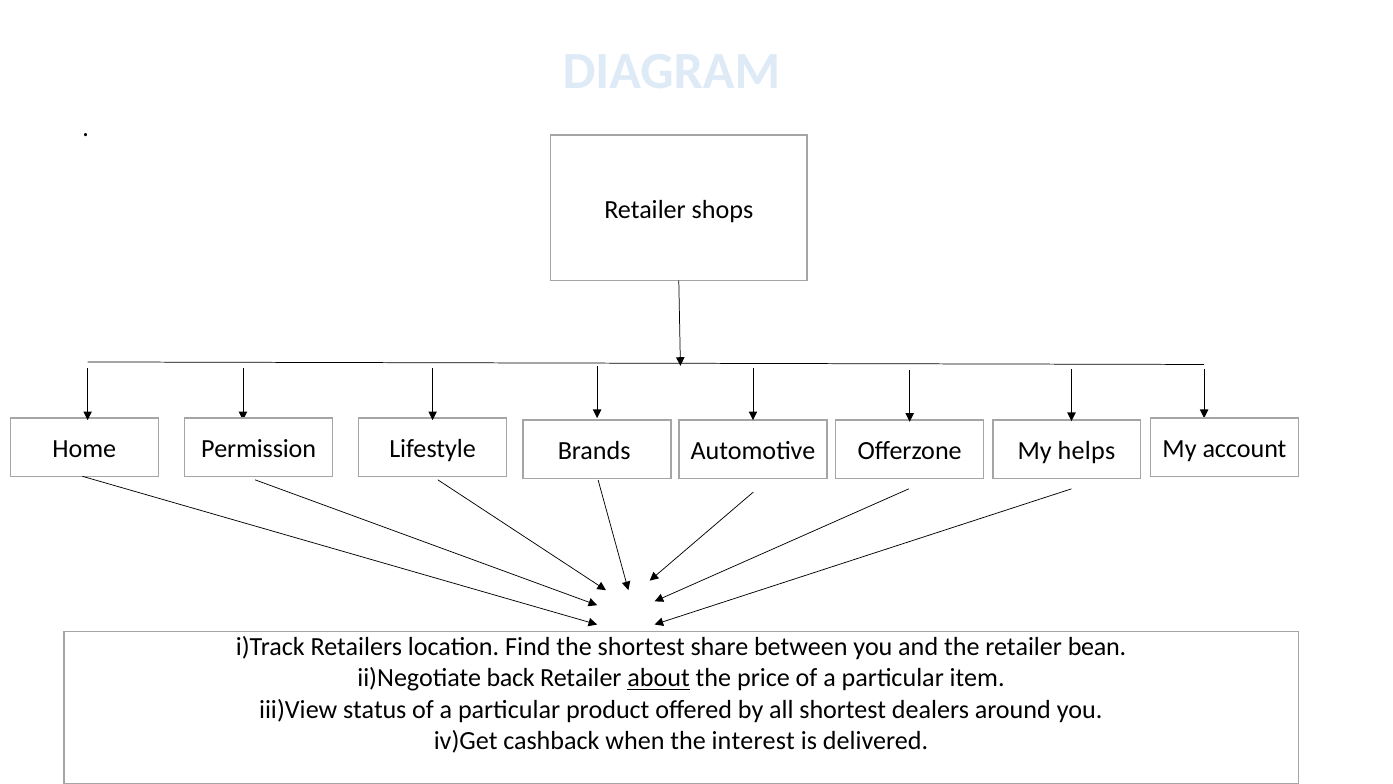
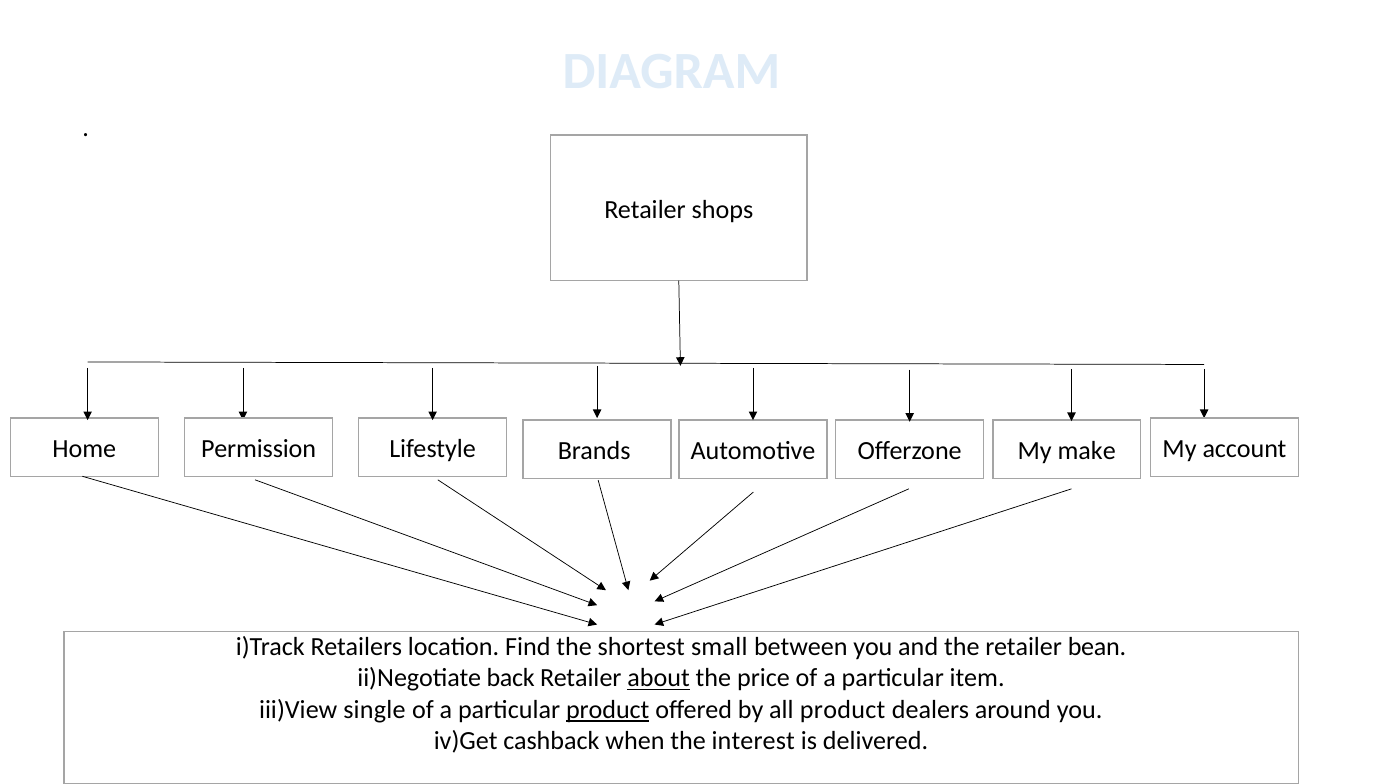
helps: helps -> make
share: share -> small
status: status -> single
product at (608, 709) underline: none -> present
all shortest: shortest -> product
